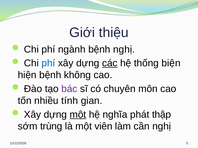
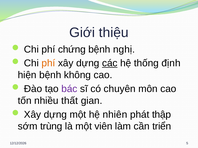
ngành: ngành -> chứng
phí at (48, 63) colour: blue -> orange
biện: biện -> định
tính: tính -> thất
một at (78, 115) underline: present -> none
nghĩa: nghĩa -> nhiên
cần nghị: nghị -> triển
